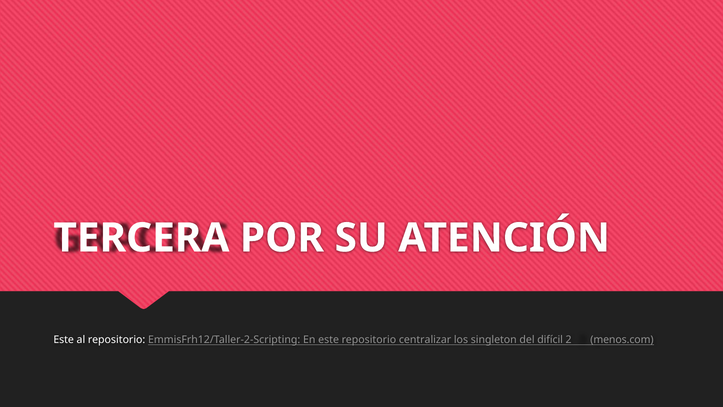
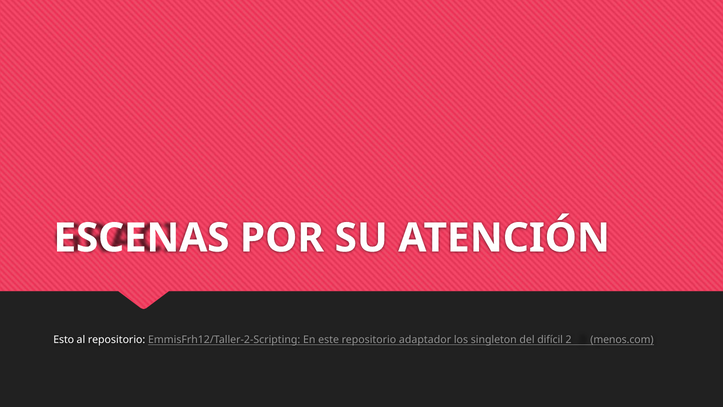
TERCERA: TERCERA -> ESCENAS
Este at (64, 340): Este -> Esto
centralizar: centralizar -> adaptador
